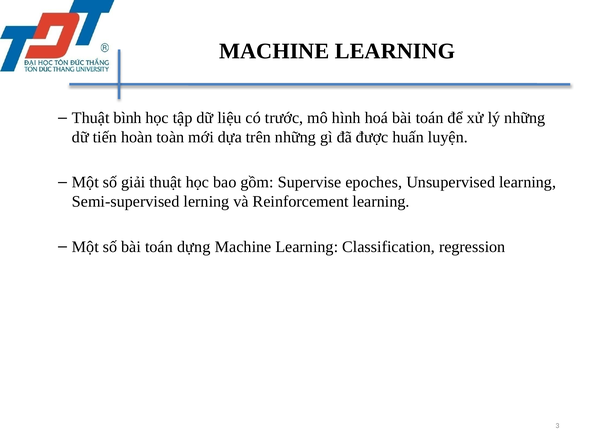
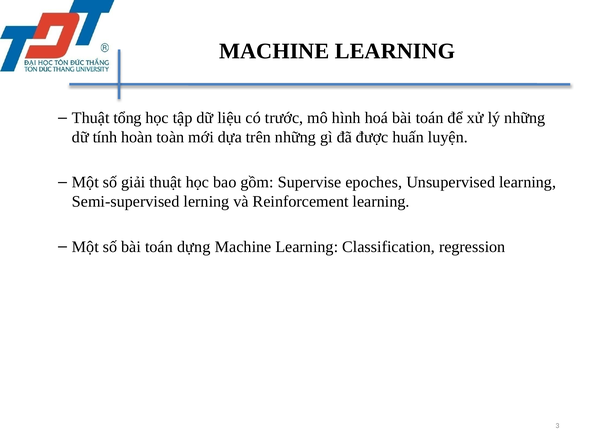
bình: bình -> tổng
tiến: tiến -> tính
